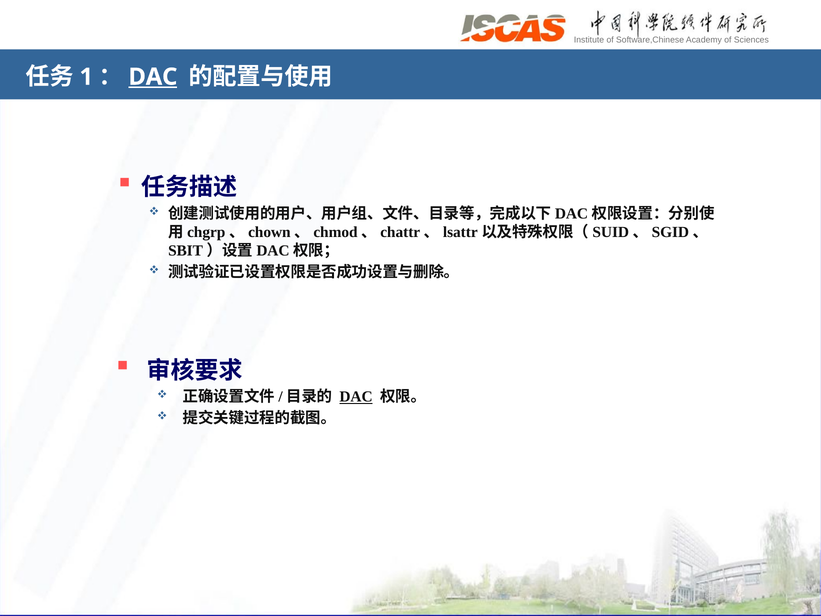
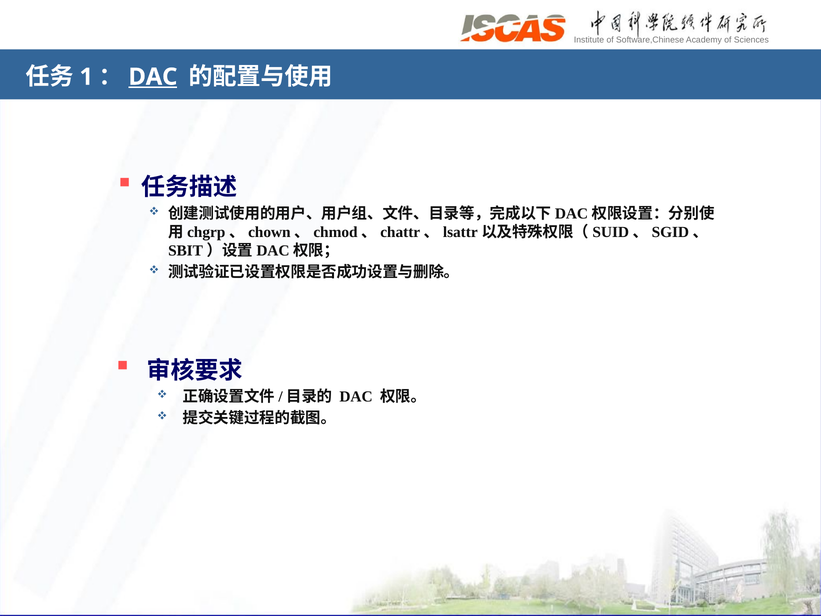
DAC at (356, 397) underline: present -> none
